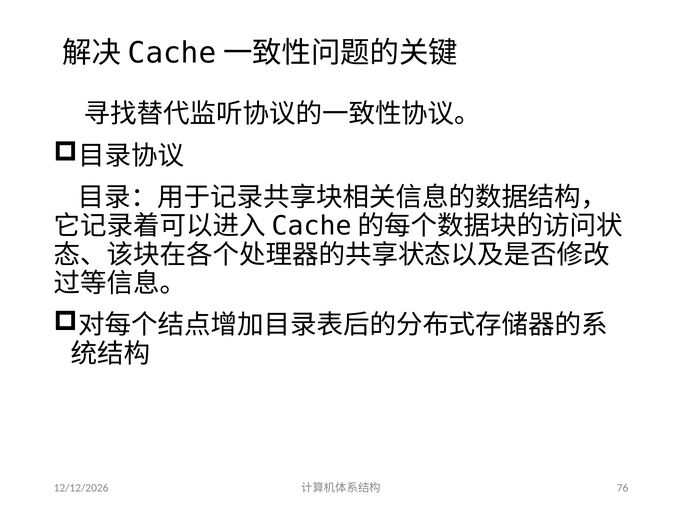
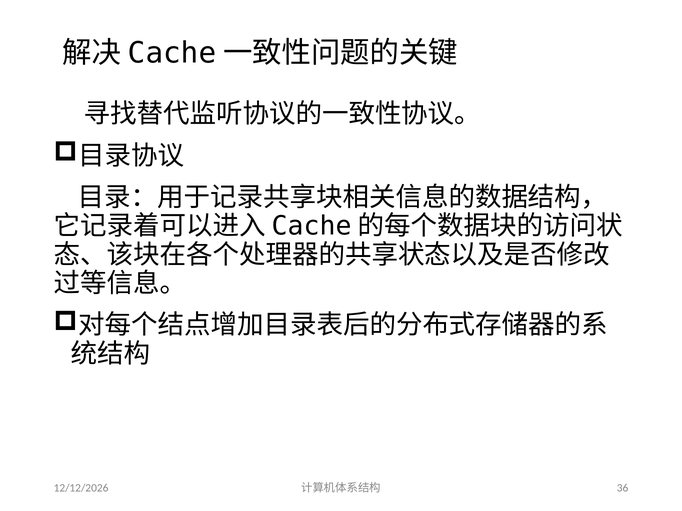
76: 76 -> 36
